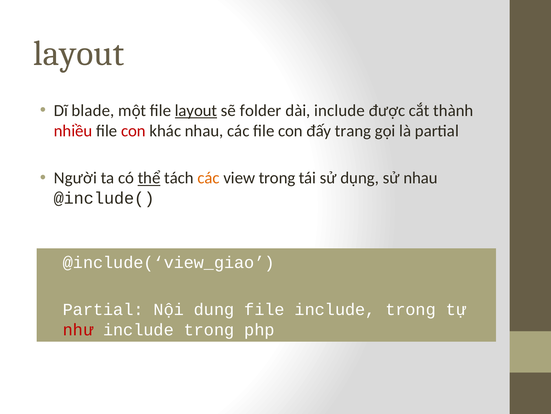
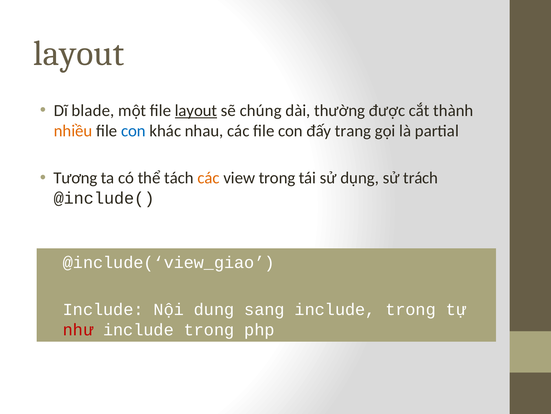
folder: folder -> chúng
dài include: include -> thường
nhiều colour: red -> orange
con at (133, 131) colour: red -> blue
Người: Người -> Tương
thể underline: present -> none
sử nhau: nhau -> trách
Partial at (103, 309): Partial -> Include
dung file: file -> sang
